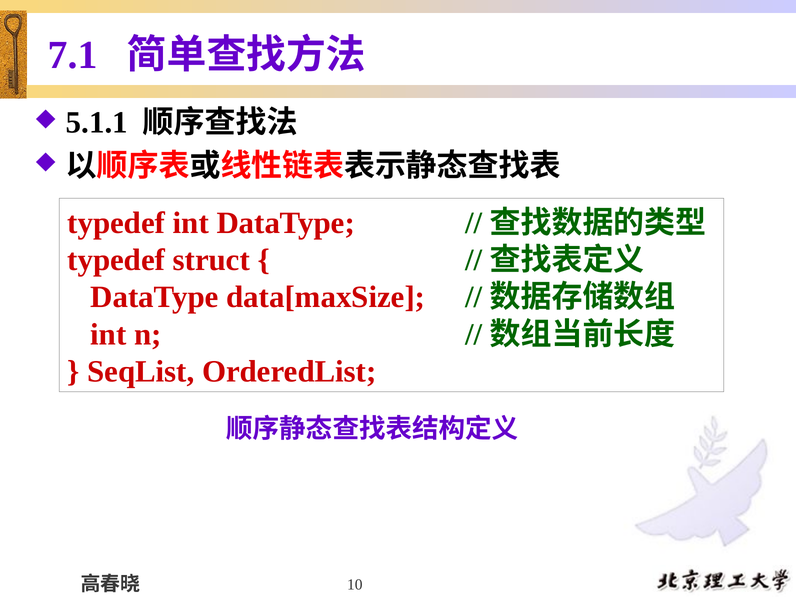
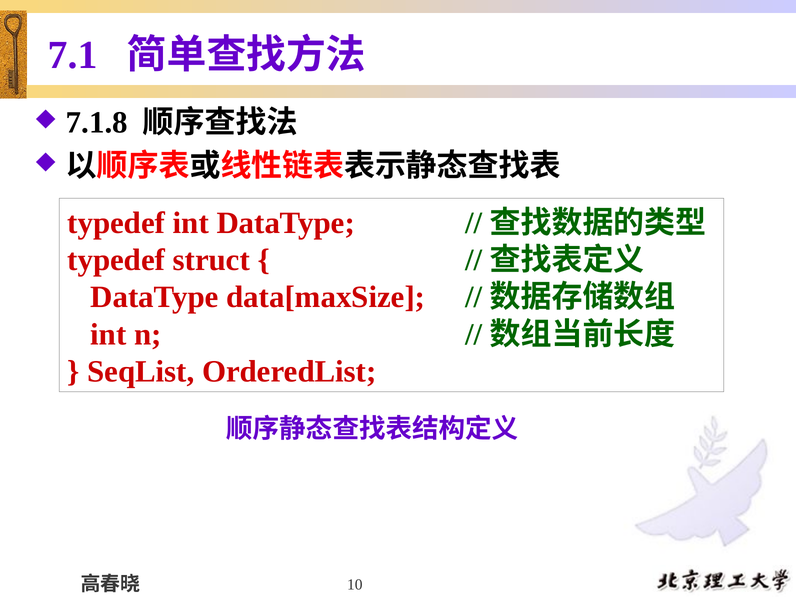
5.1.1: 5.1.1 -> 7.1.8
